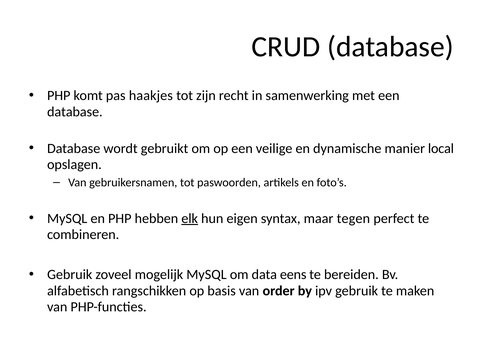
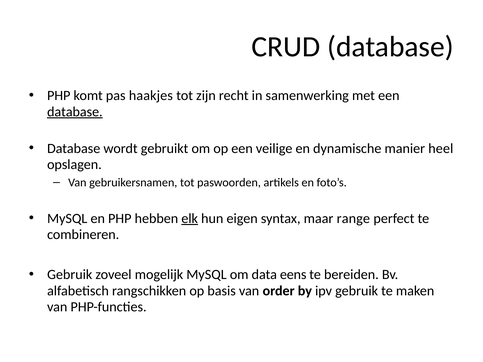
database at (75, 112) underline: none -> present
local: local -> heel
tegen: tegen -> range
